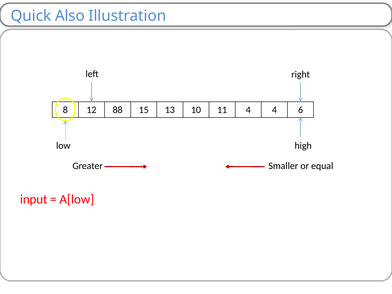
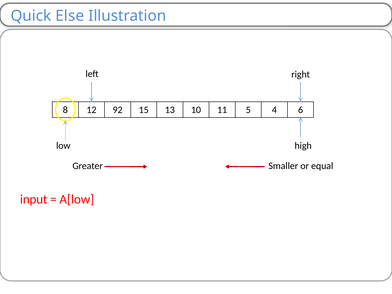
Also: Also -> Else
88: 88 -> 92
11 4: 4 -> 5
